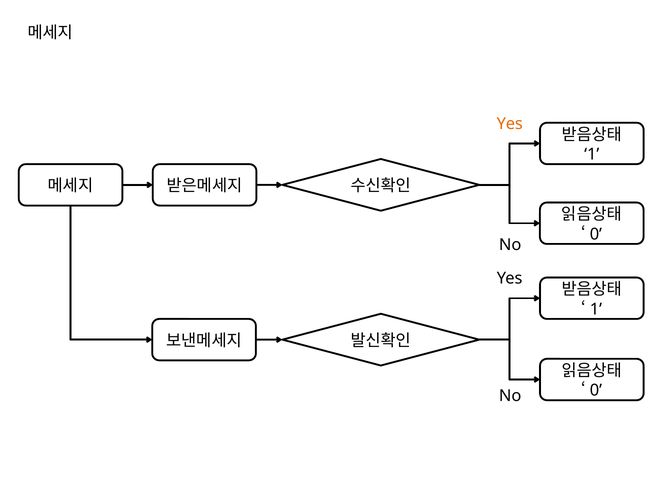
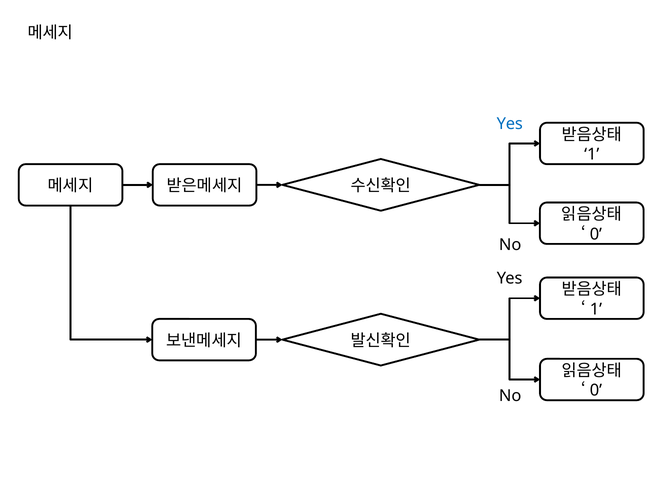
Yes at (510, 124) colour: orange -> blue
